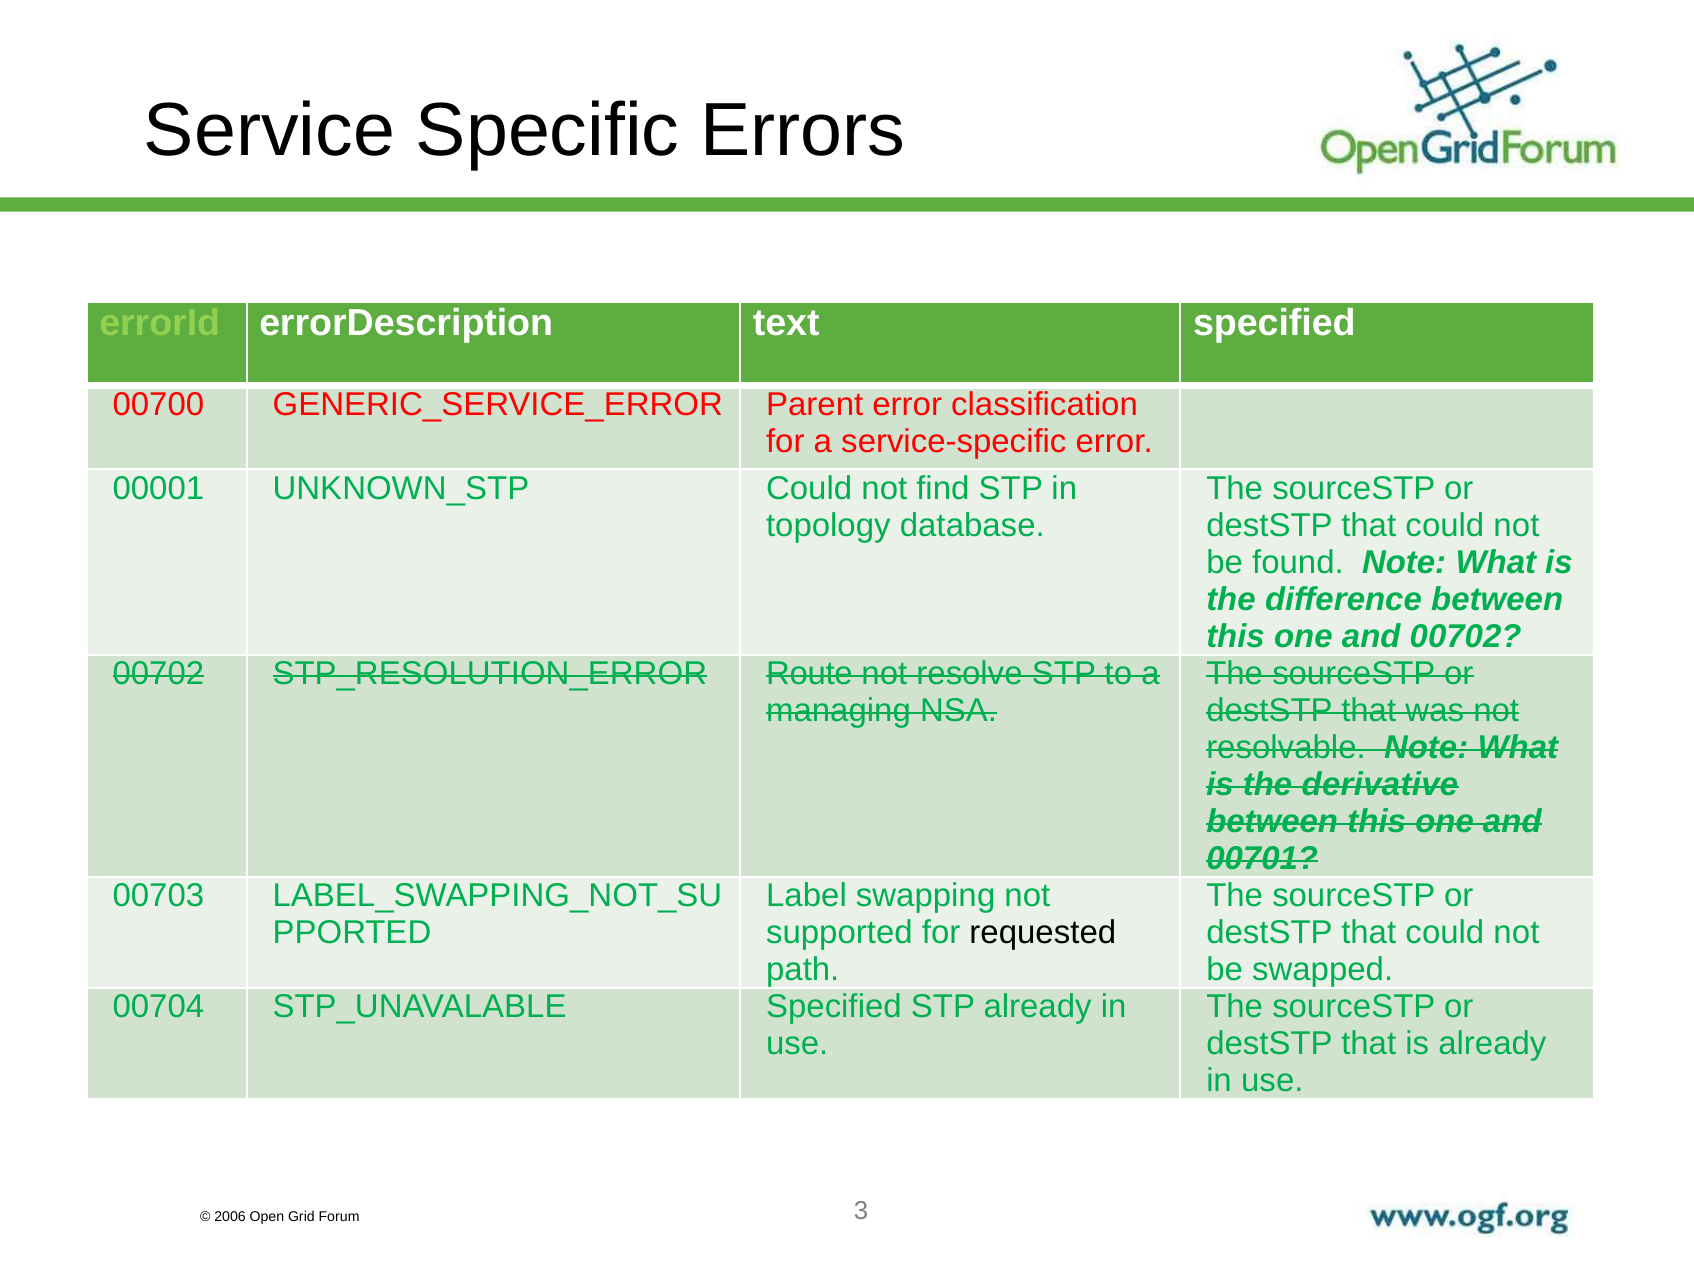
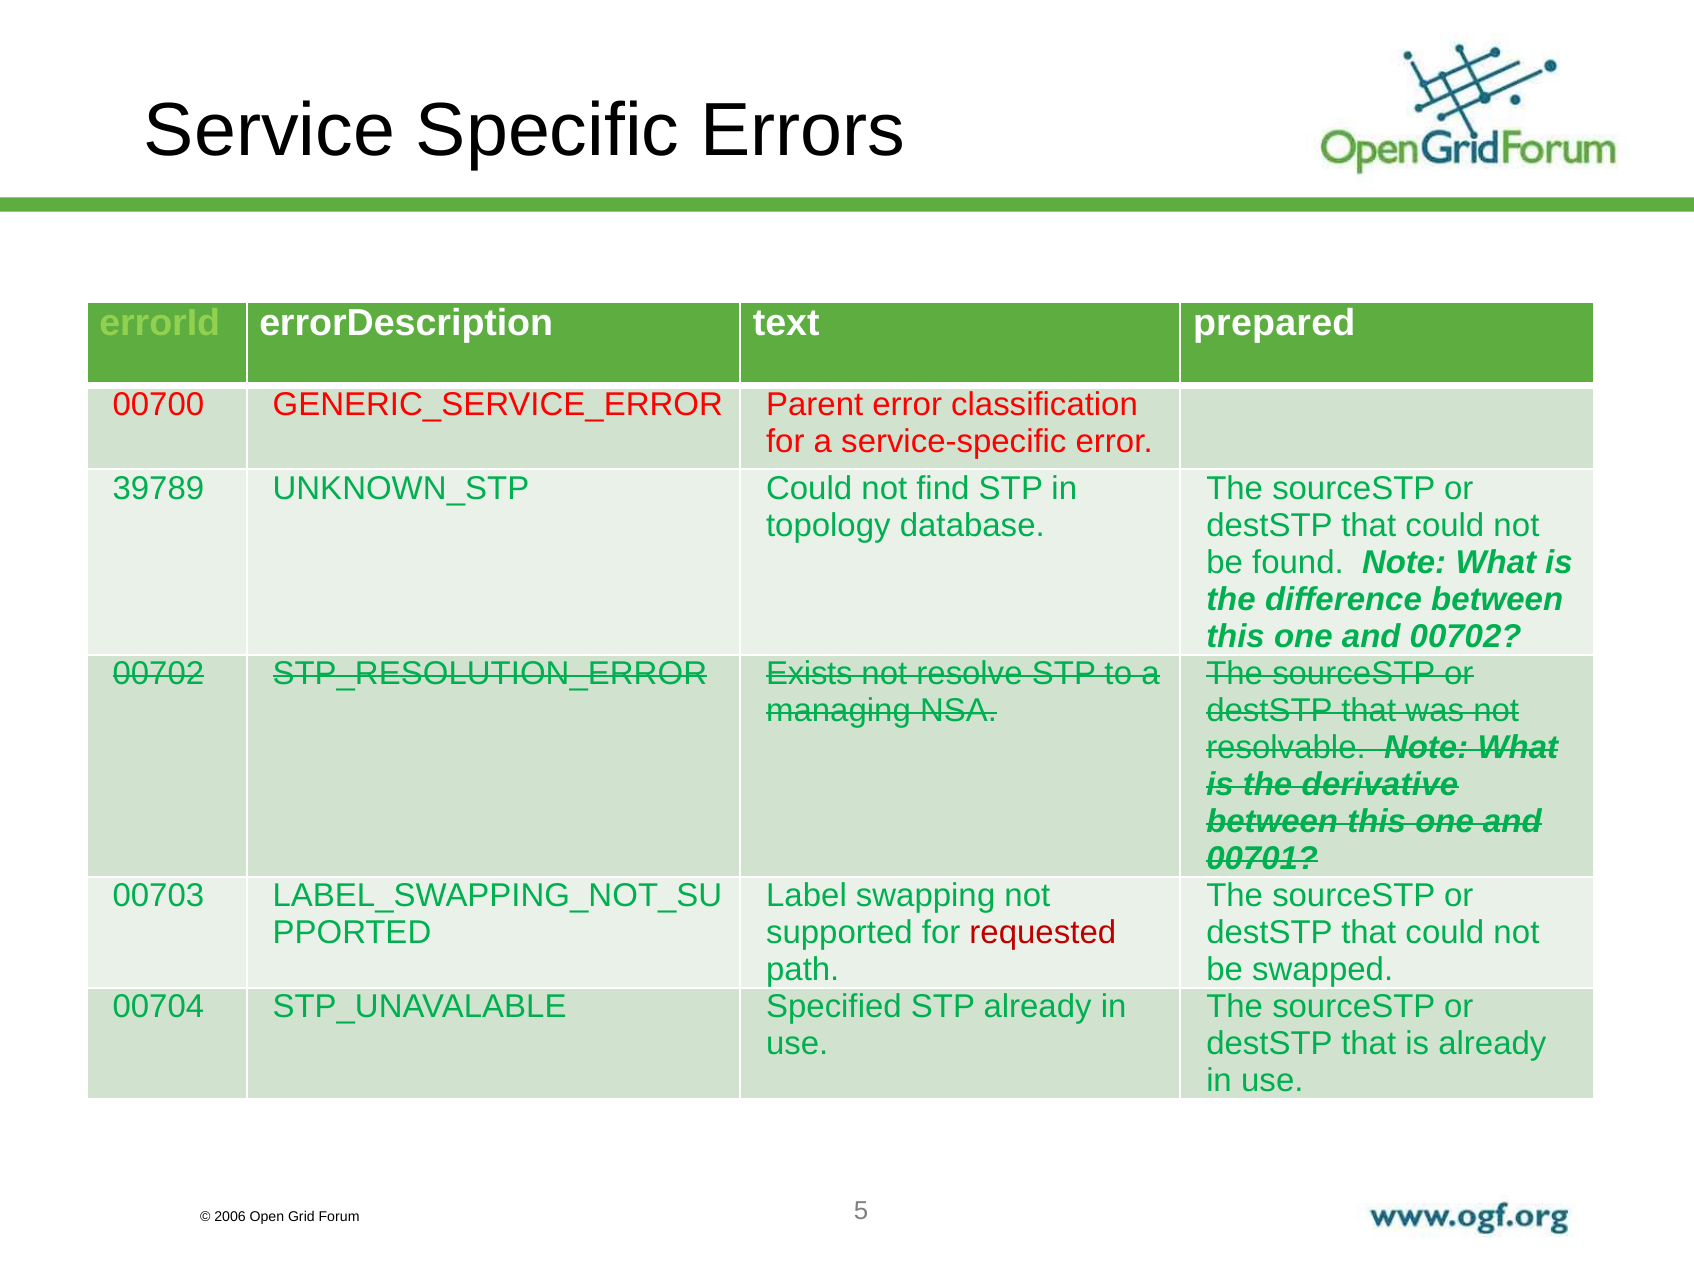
text specified: specified -> prepared
00001: 00001 -> 39789
Route: Route -> Exists
requested colour: black -> red
3: 3 -> 5
